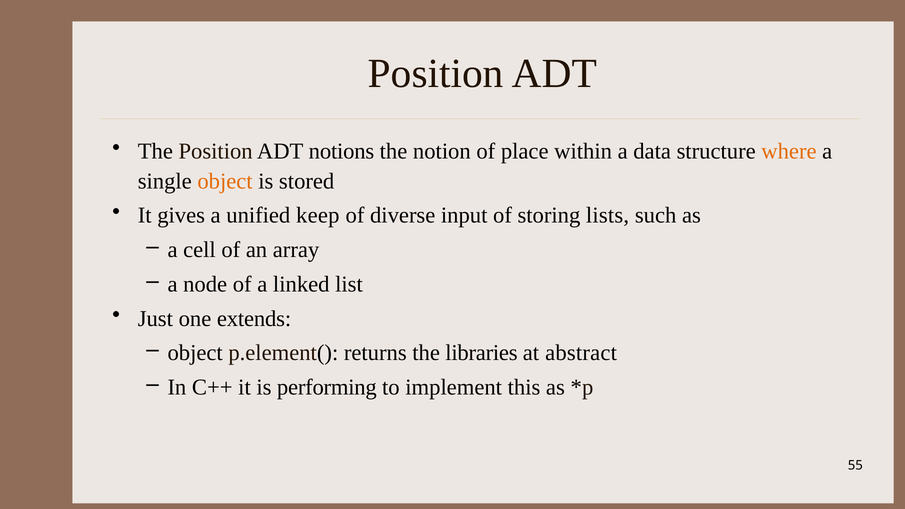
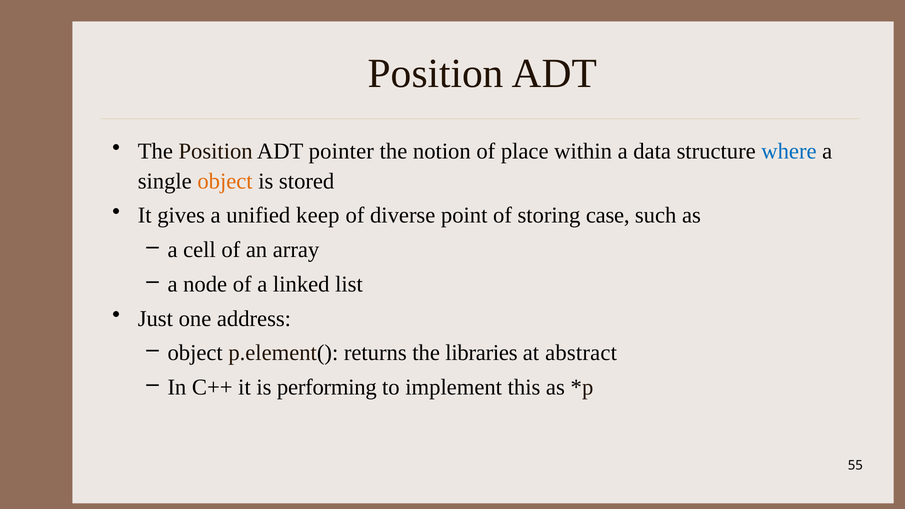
notions: notions -> pointer
where colour: orange -> blue
input: input -> point
lists: lists -> case
extends: extends -> address
